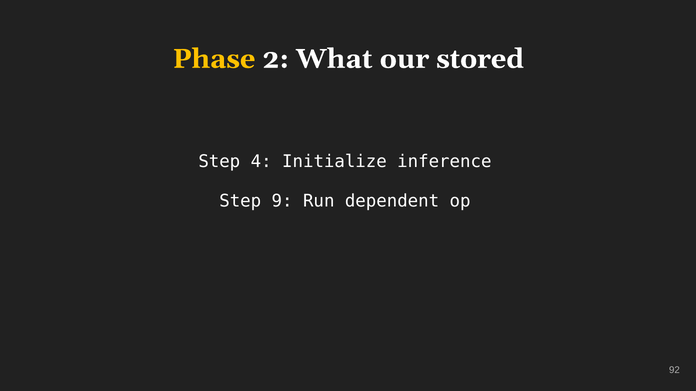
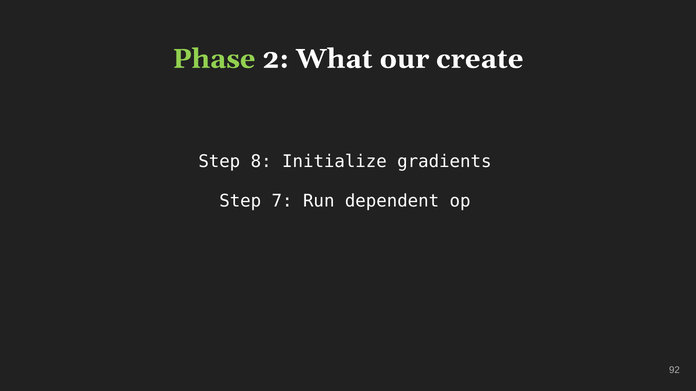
Phase colour: yellow -> light green
stored: stored -> create
4: 4 -> 8
inference: inference -> gradients
9: 9 -> 7
